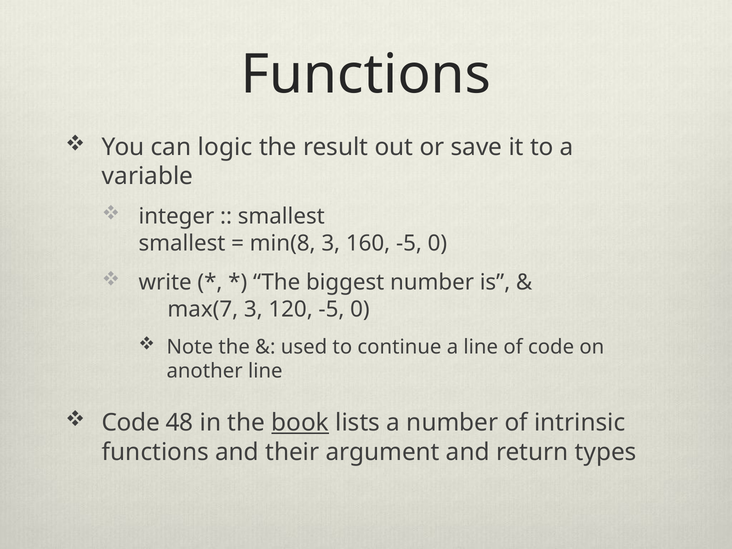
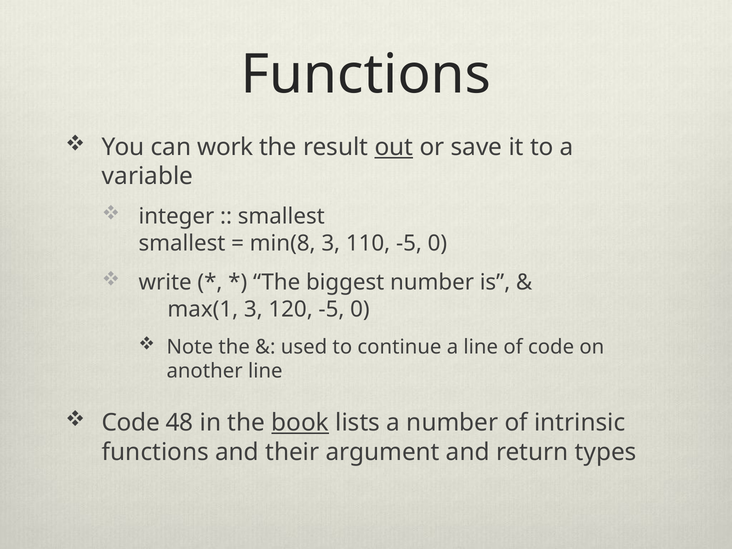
logic: logic -> work
out underline: none -> present
160: 160 -> 110
max(7: max(7 -> max(1
